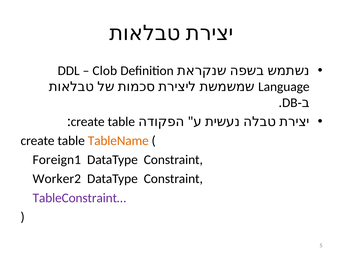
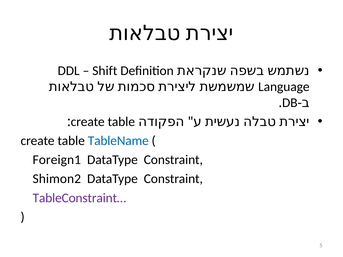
Clob: Clob -> Shift
TableName colour: orange -> blue
Worker2: Worker2 -> Shimon2
